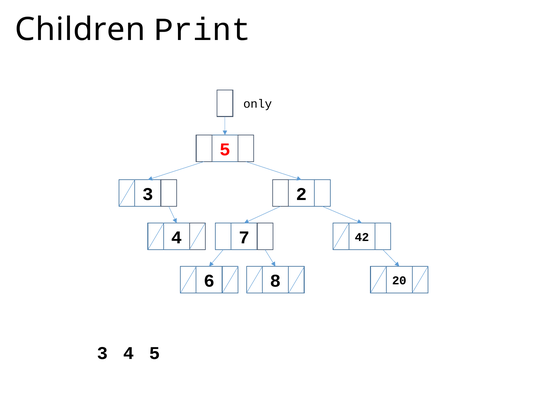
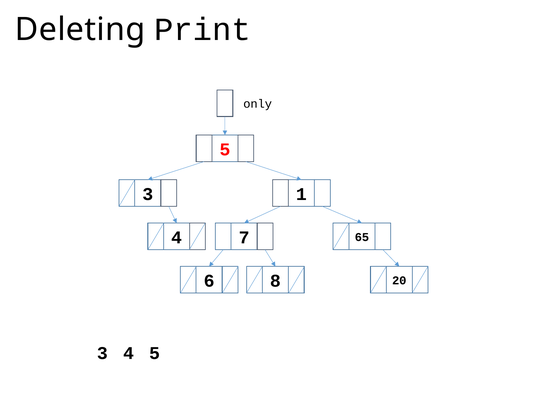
Children: Children -> Deleting
2: 2 -> 1
42: 42 -> 65
